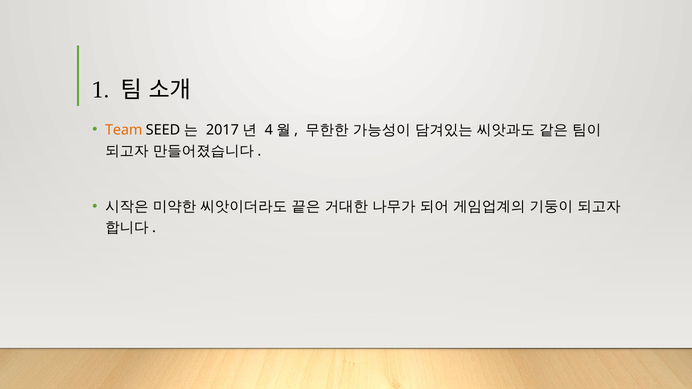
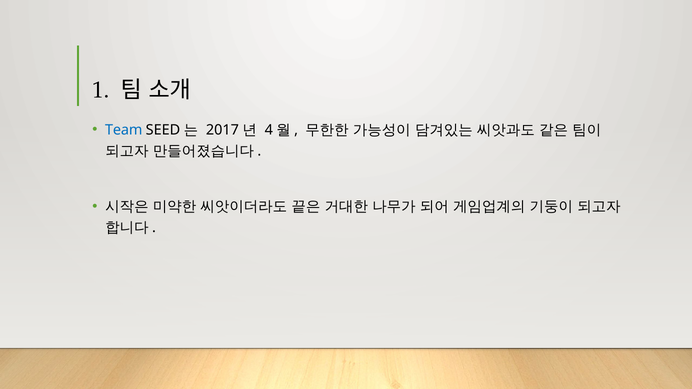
Team colour: orange -> blue
